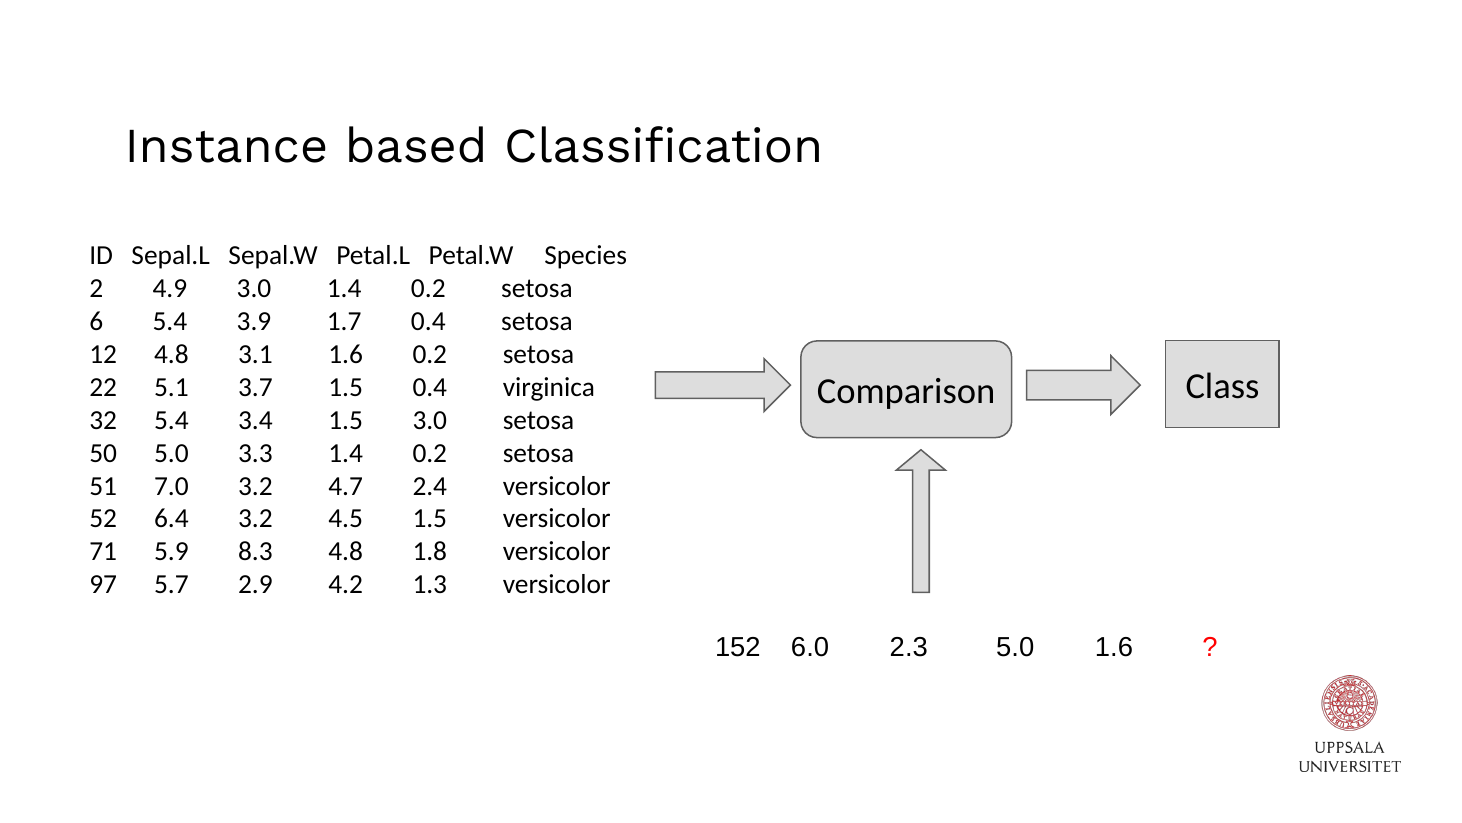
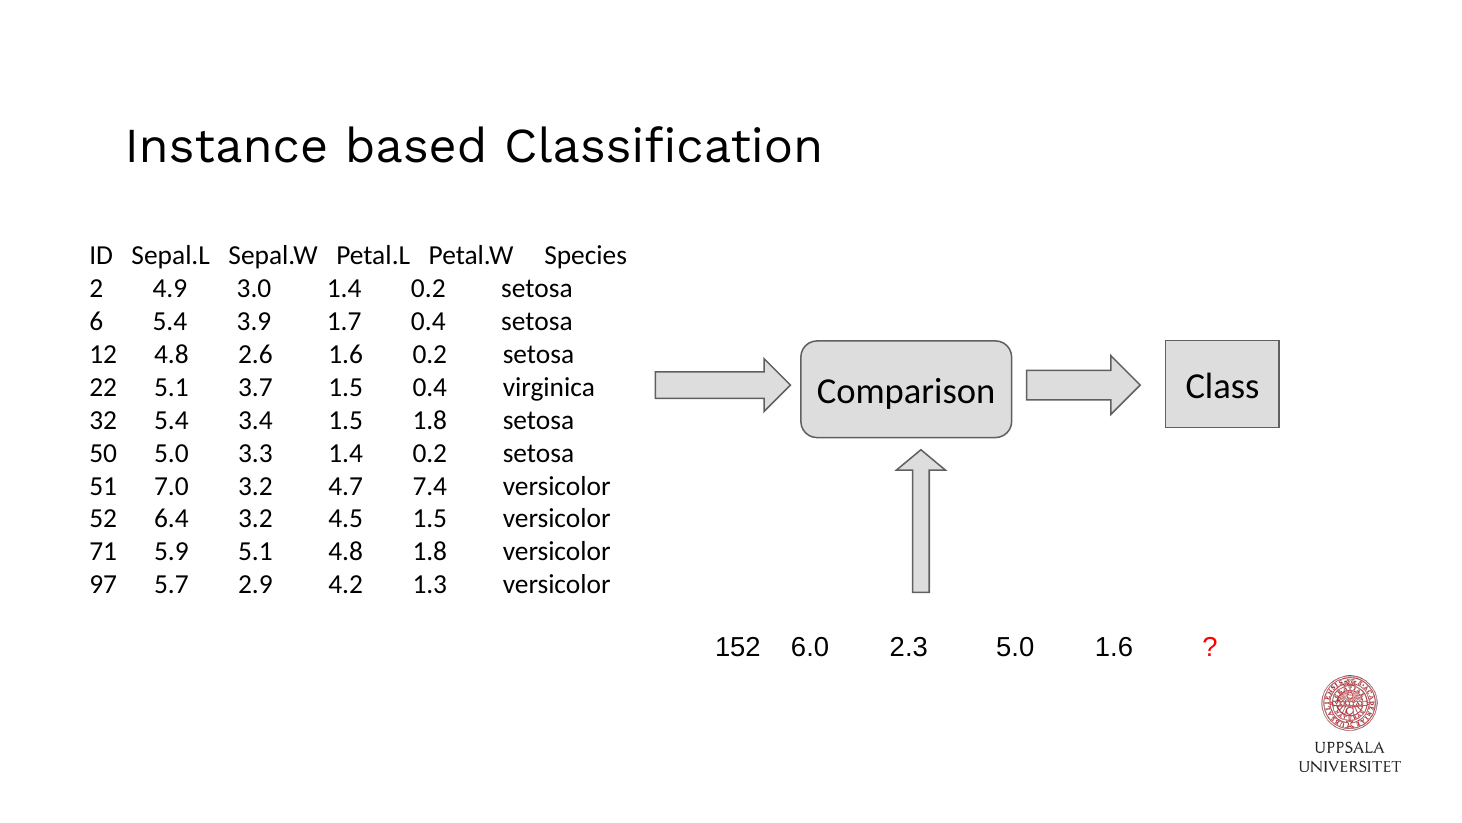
3.1: 3.1 -> 2.6
1.5 3.0: 3.0 -> 1.8
2.4: 2.4 -> 7.4
5.9 8.3: 8.3 -> 5.1
